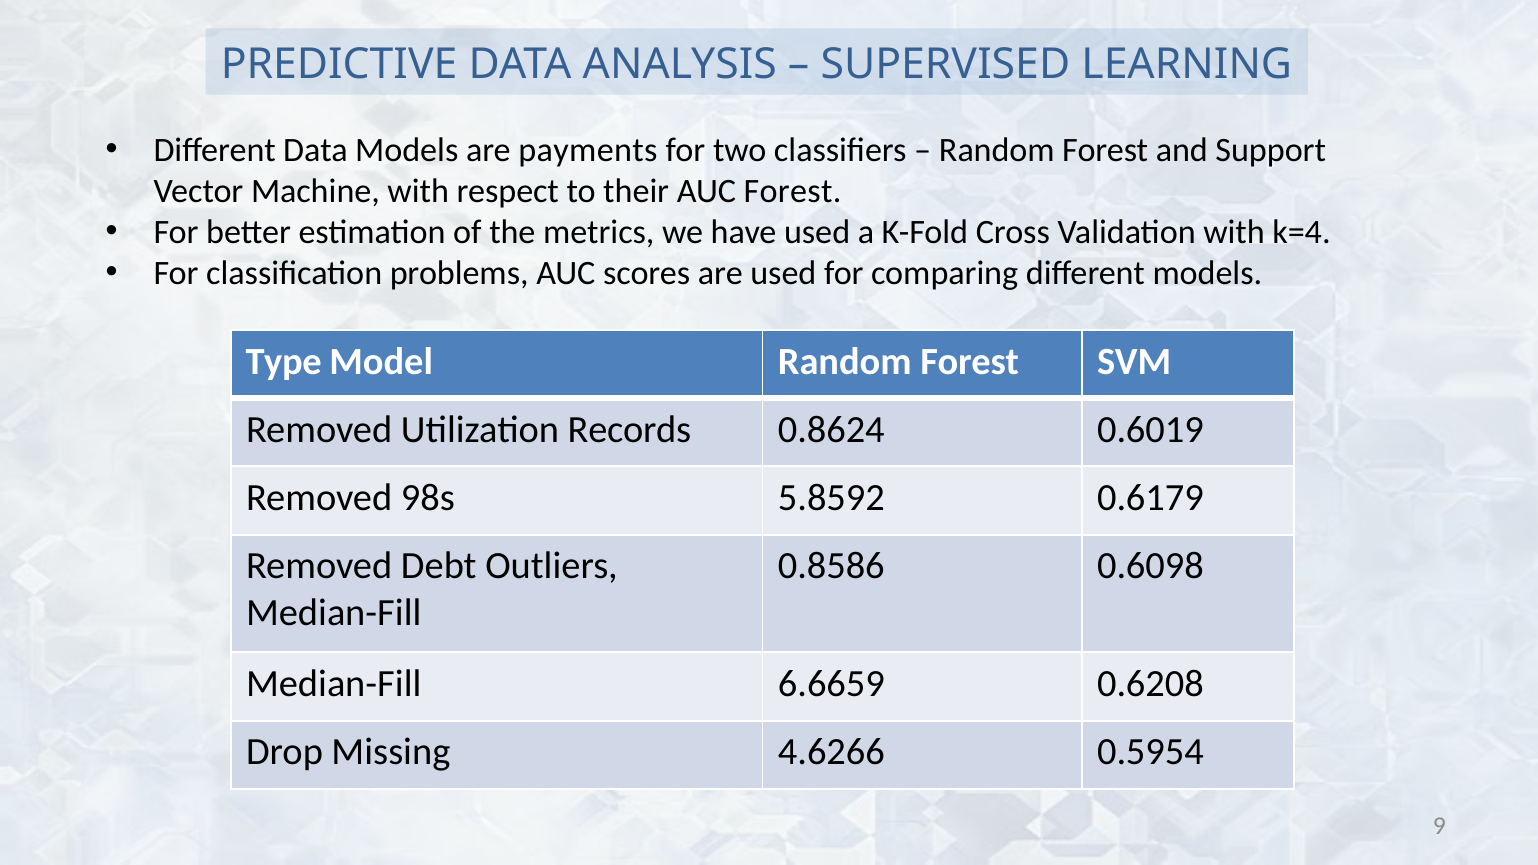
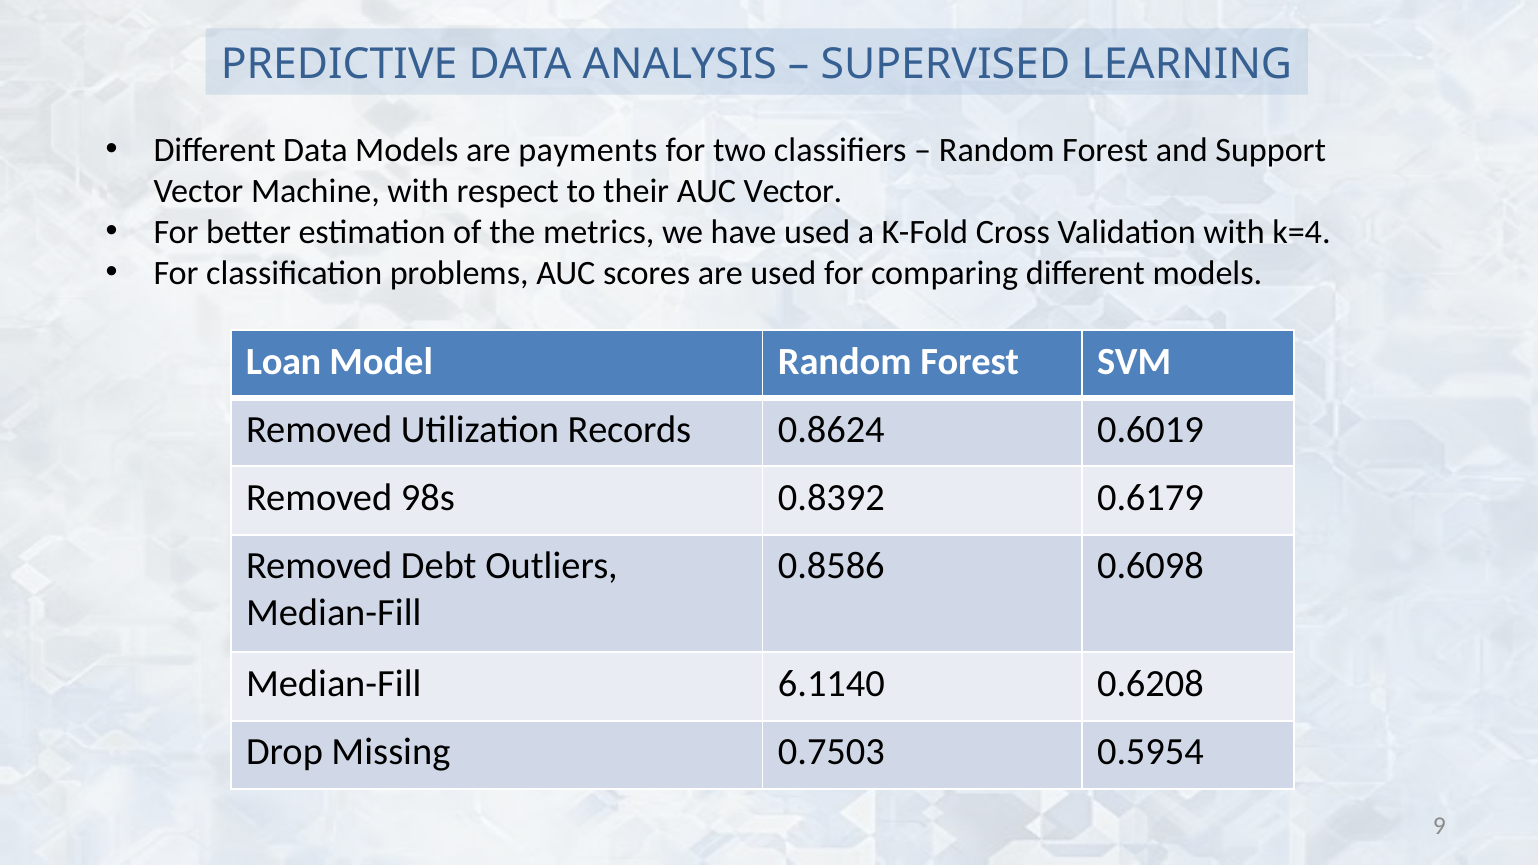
AUC Forest: Forest -> Vector
Type: Type -> Loan
5.8592: 5.8592 -> 0.8392
6.6659: 6.6659 -> 6.1140
4.6266: 4.6266 -> 0.7503
